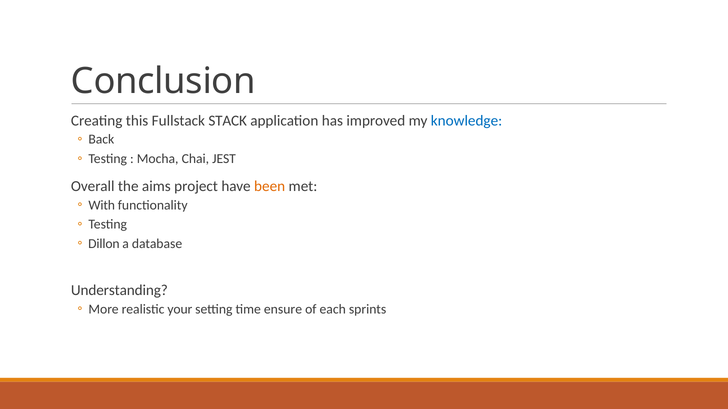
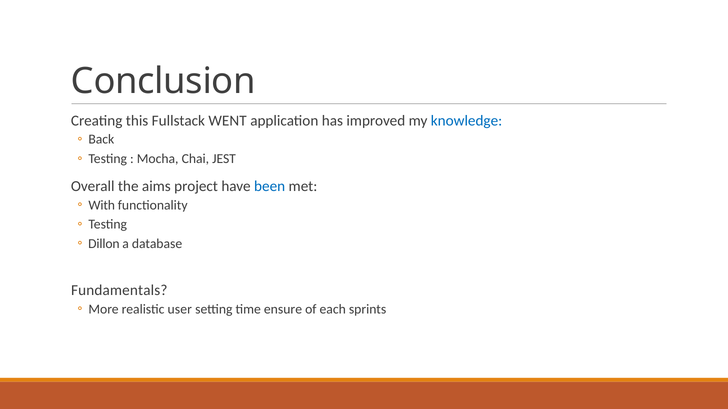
STACK: STACK -> WENT
been colour: orange -> blue
Understanding: Understanding -> Fundamentals
your: your -> user
